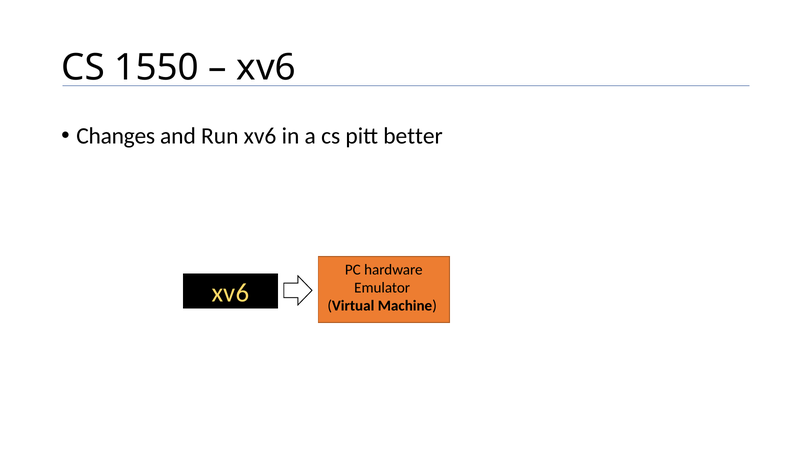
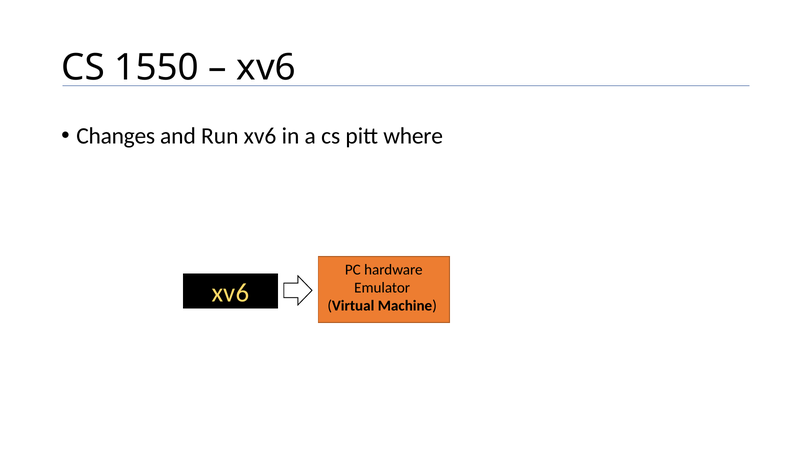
better: better -> where
